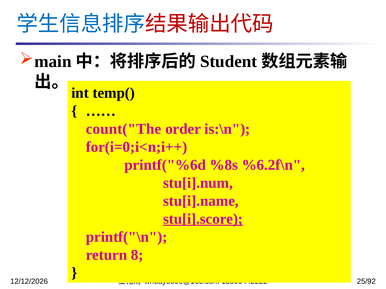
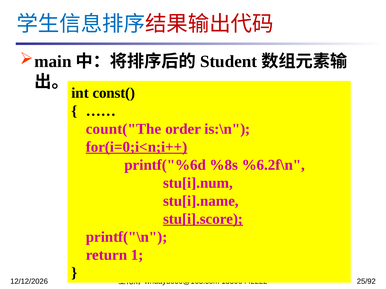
temp(: temp( -> const(
for(i=0;i<n;i++ underline: none -> present
8: 8 -> 1
